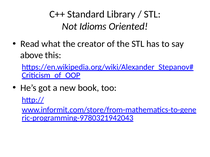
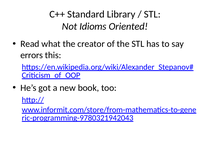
above: above -> errors
